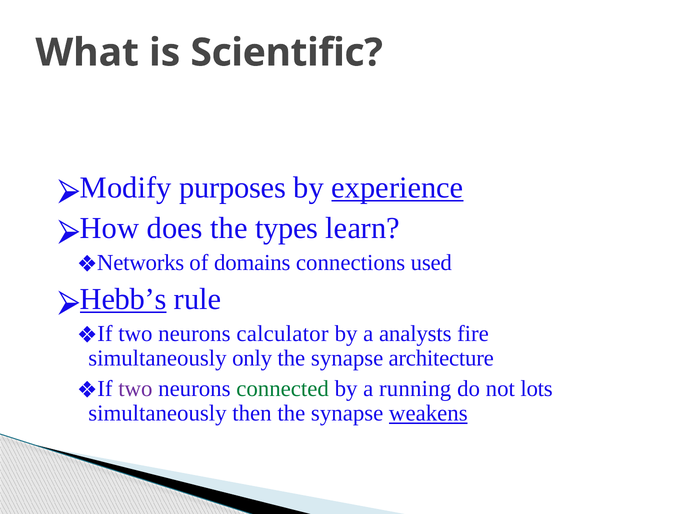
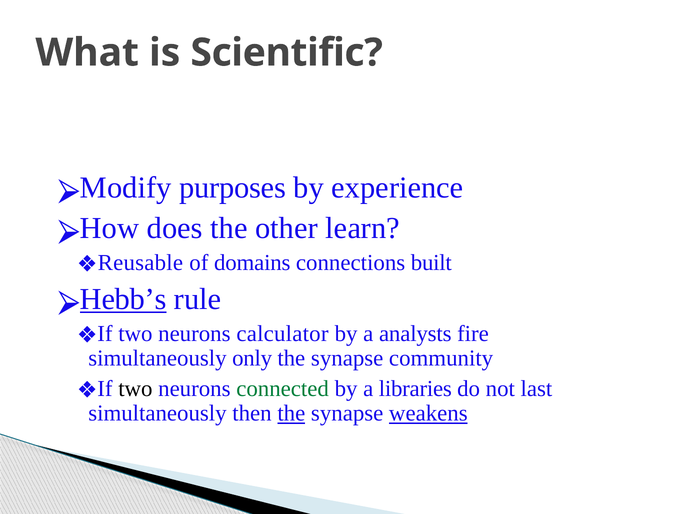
experience underline: present -> none
types: types -> other
Networks: Networks -> Reusable
used: used -> built
architecture: architecture -> community
two at (135, 389) colour: purple -> black
running: running -> libraries
lots: lots -> last
the at (291, 414) underline: none -> present
